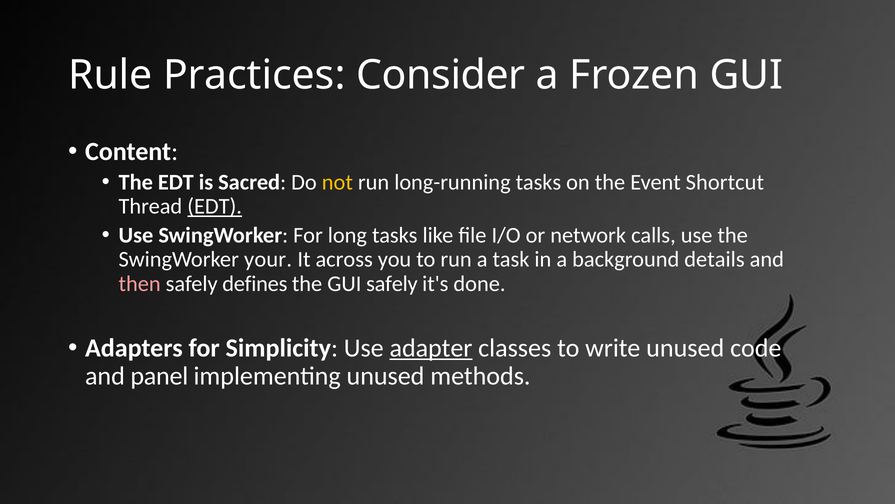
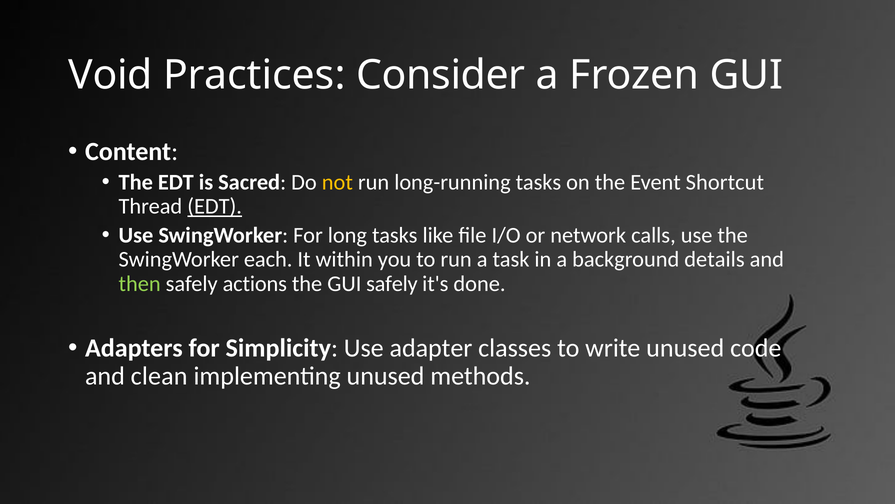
Rule: Rule -> Void
your: your -> each
across: across -> within
then colour: pink -> light green
defines: defines -> actions
adapter underline: present -> none
panel: panel -> clean
